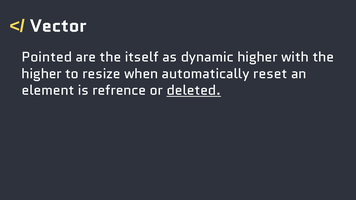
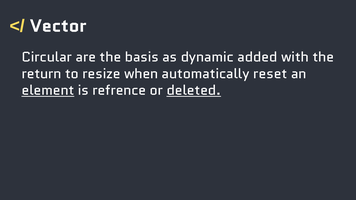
Pointed: Pointed -> Circular
itself: itself -> basis
dynamic higher: higher -> added
higher at (42, 74): higher -> return
element underline: none -> present
